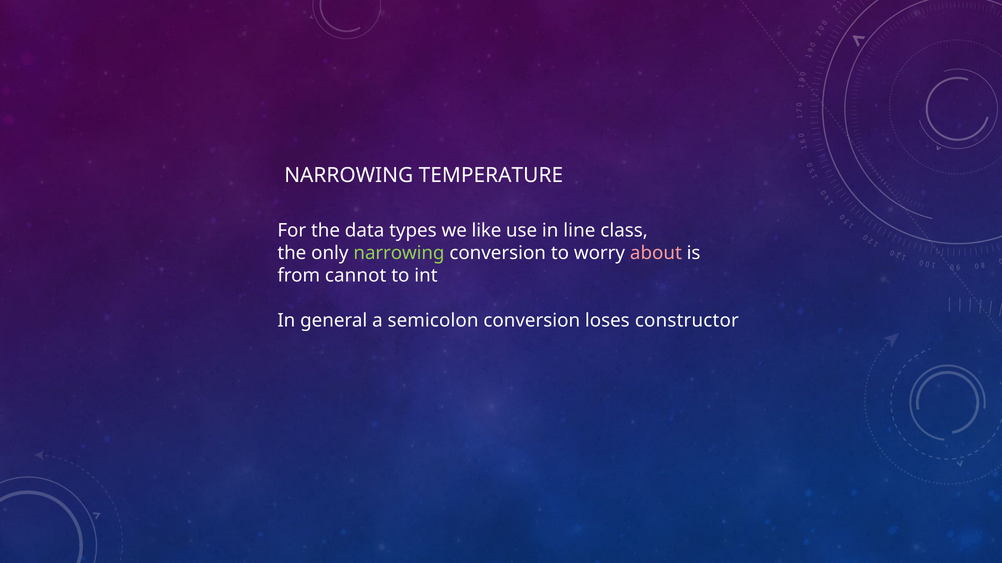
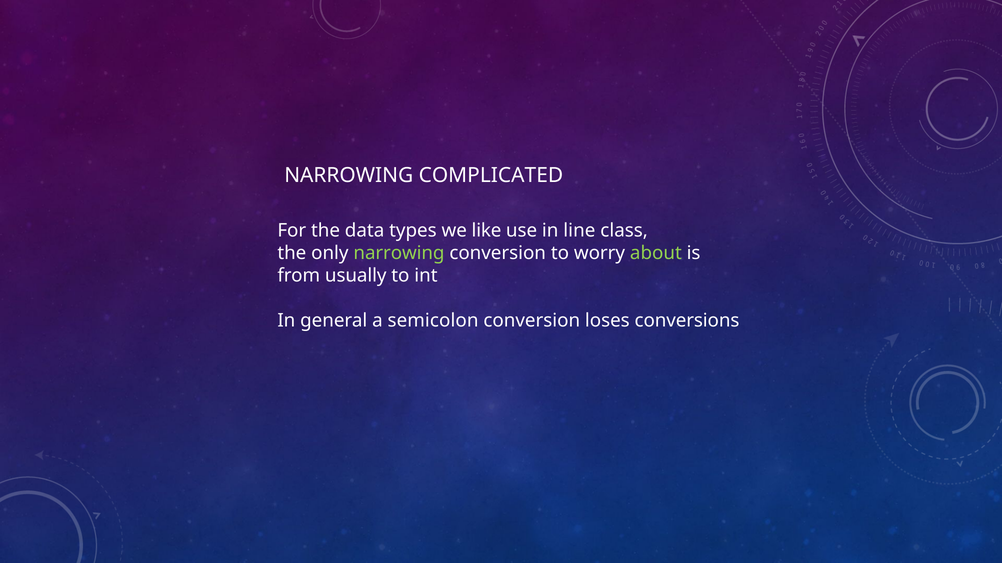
TEMPERATURE: TEMPERATURE -> COMPLICATED
about colour: pink -> light green
cannot: cannot -> usually
constructor: constructor -> conversions
